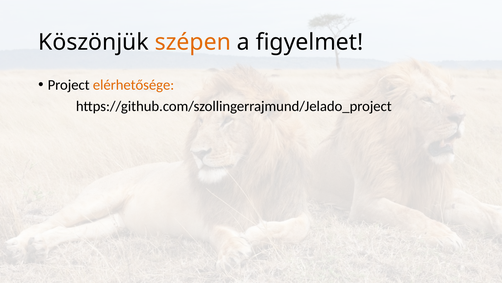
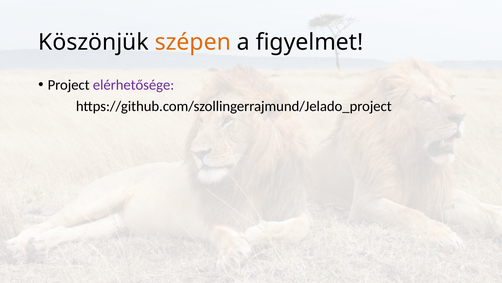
elérhetősége colour: orange -> purple
